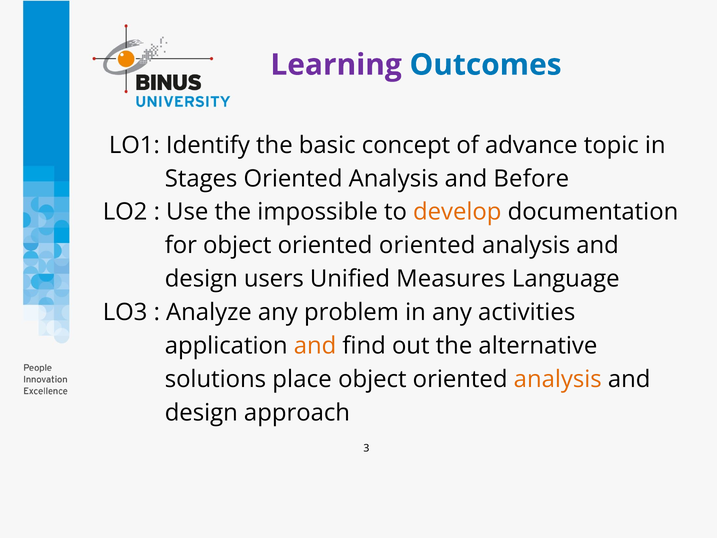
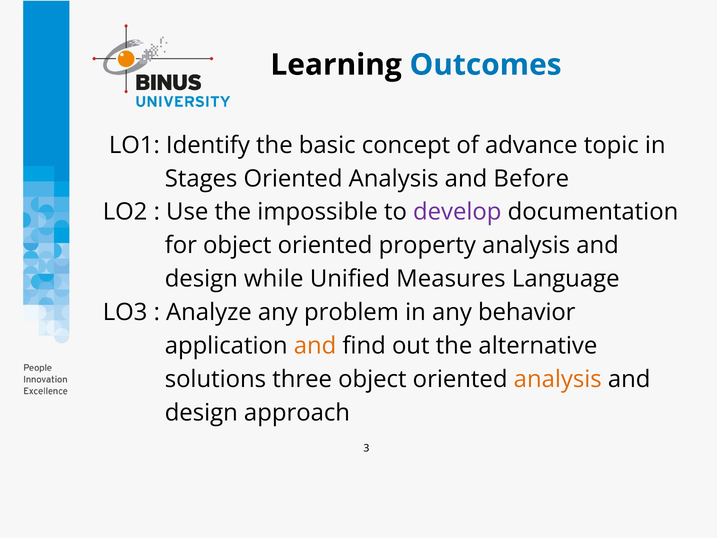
Learning colour: purple -> black
develop colour: orange -> purple
oriented oriented: oriented -> property
users: users -> while
activities: activities -> behavior
place: place -> three
